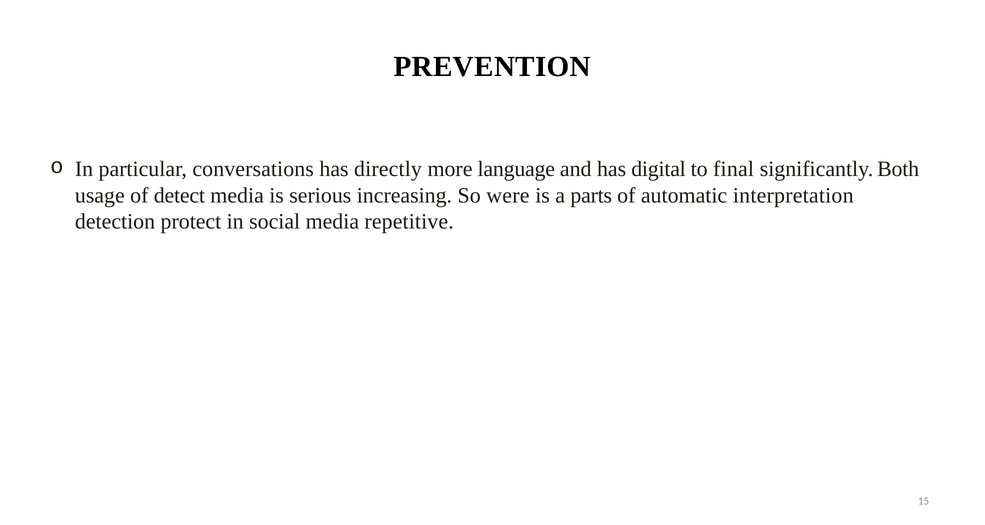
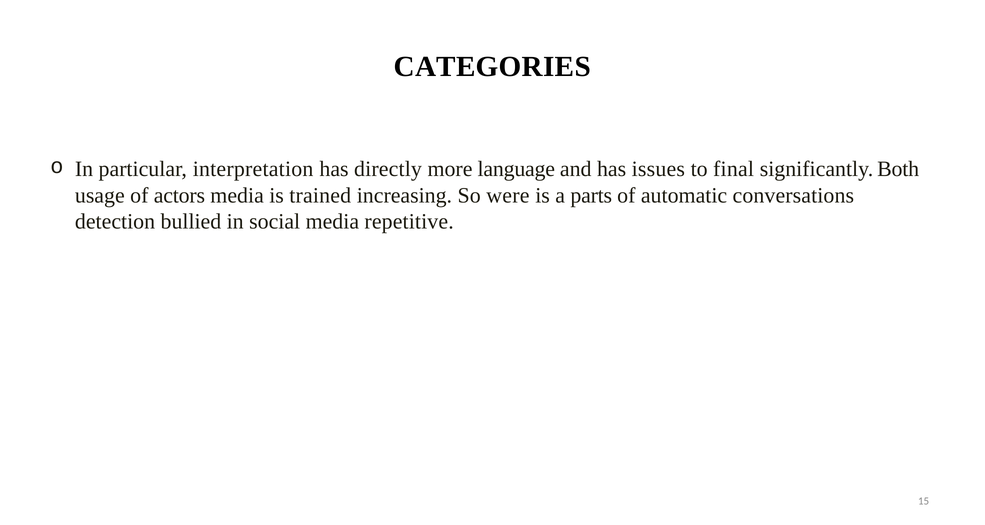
PREVENTION: PREVENTION -> CATEGORIES
conversations: conversations -> interpretation
digital: digital -> issues
detect: detect -> actors
serious: serious -> trained
interpretation: interpretation -> conversations
protect: protect -> bullied
